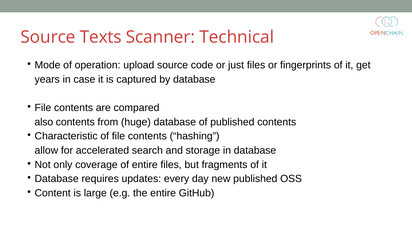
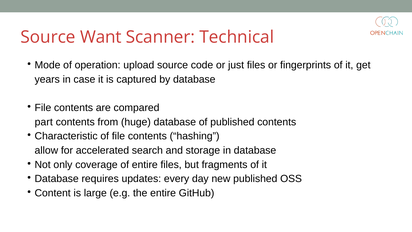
Texts: Texts -> Want
also: also -> part
